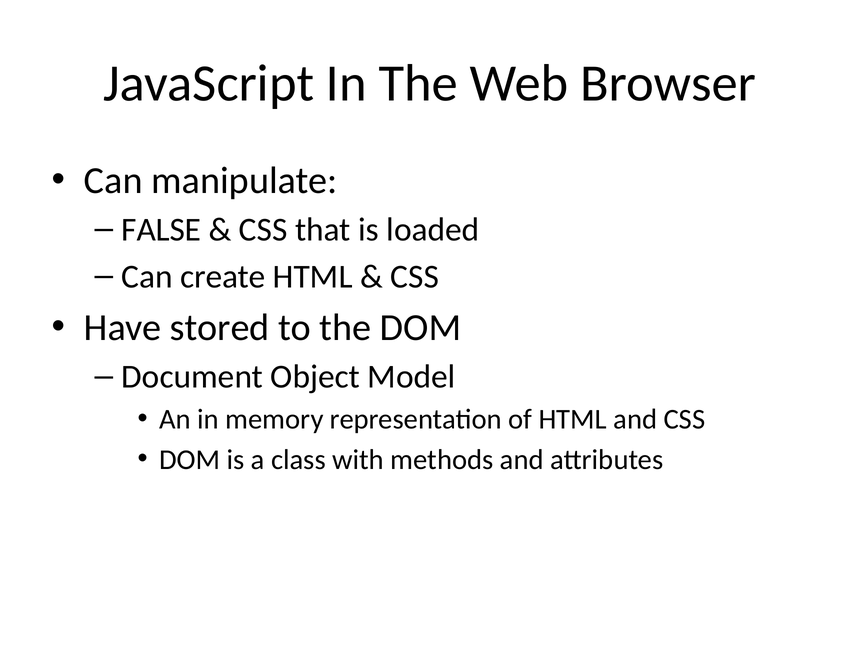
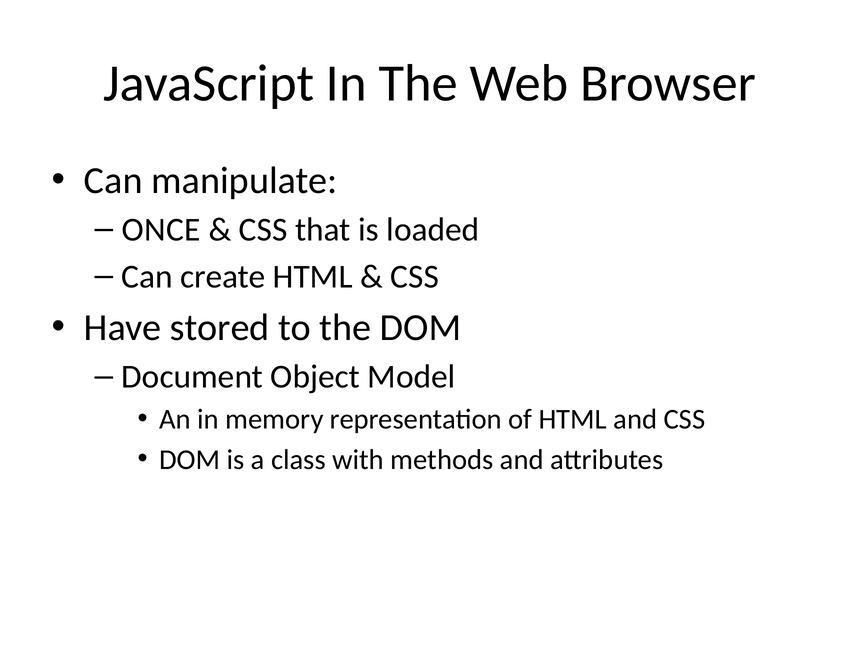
FALSE: FALSE -> ONCE
